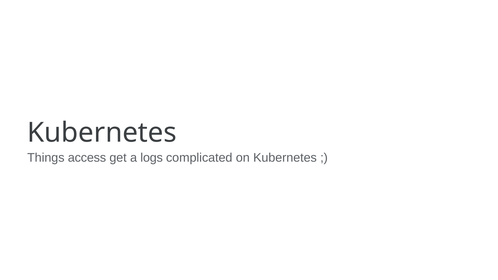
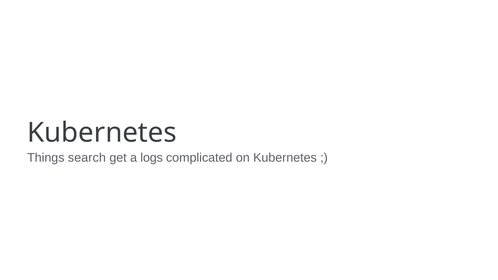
access: access -> search
